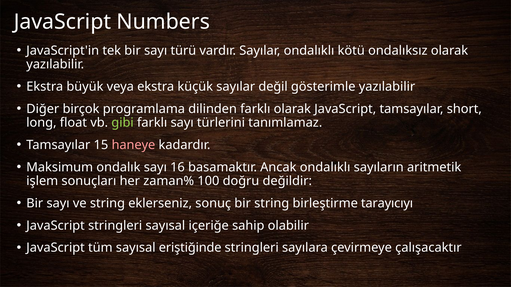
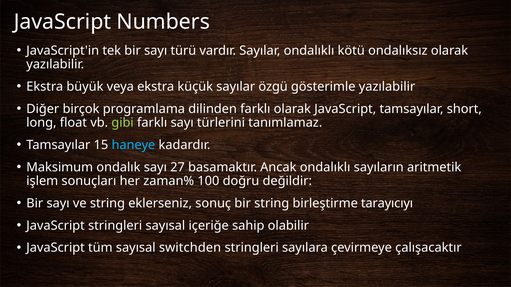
değil: değil -> özgü
haneye colour: pink -> light blue
16: 16 -> 27
eriştiğinde: eriştiğinde -> switchden
